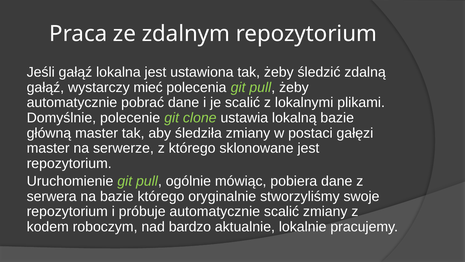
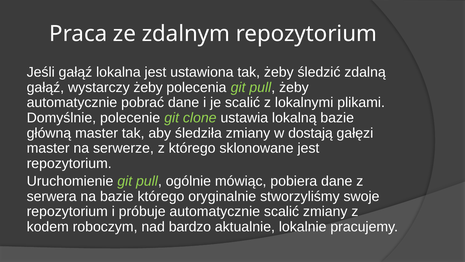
wystarczy mieć: mieć -> żeby
postaci: postaci -> dostają
